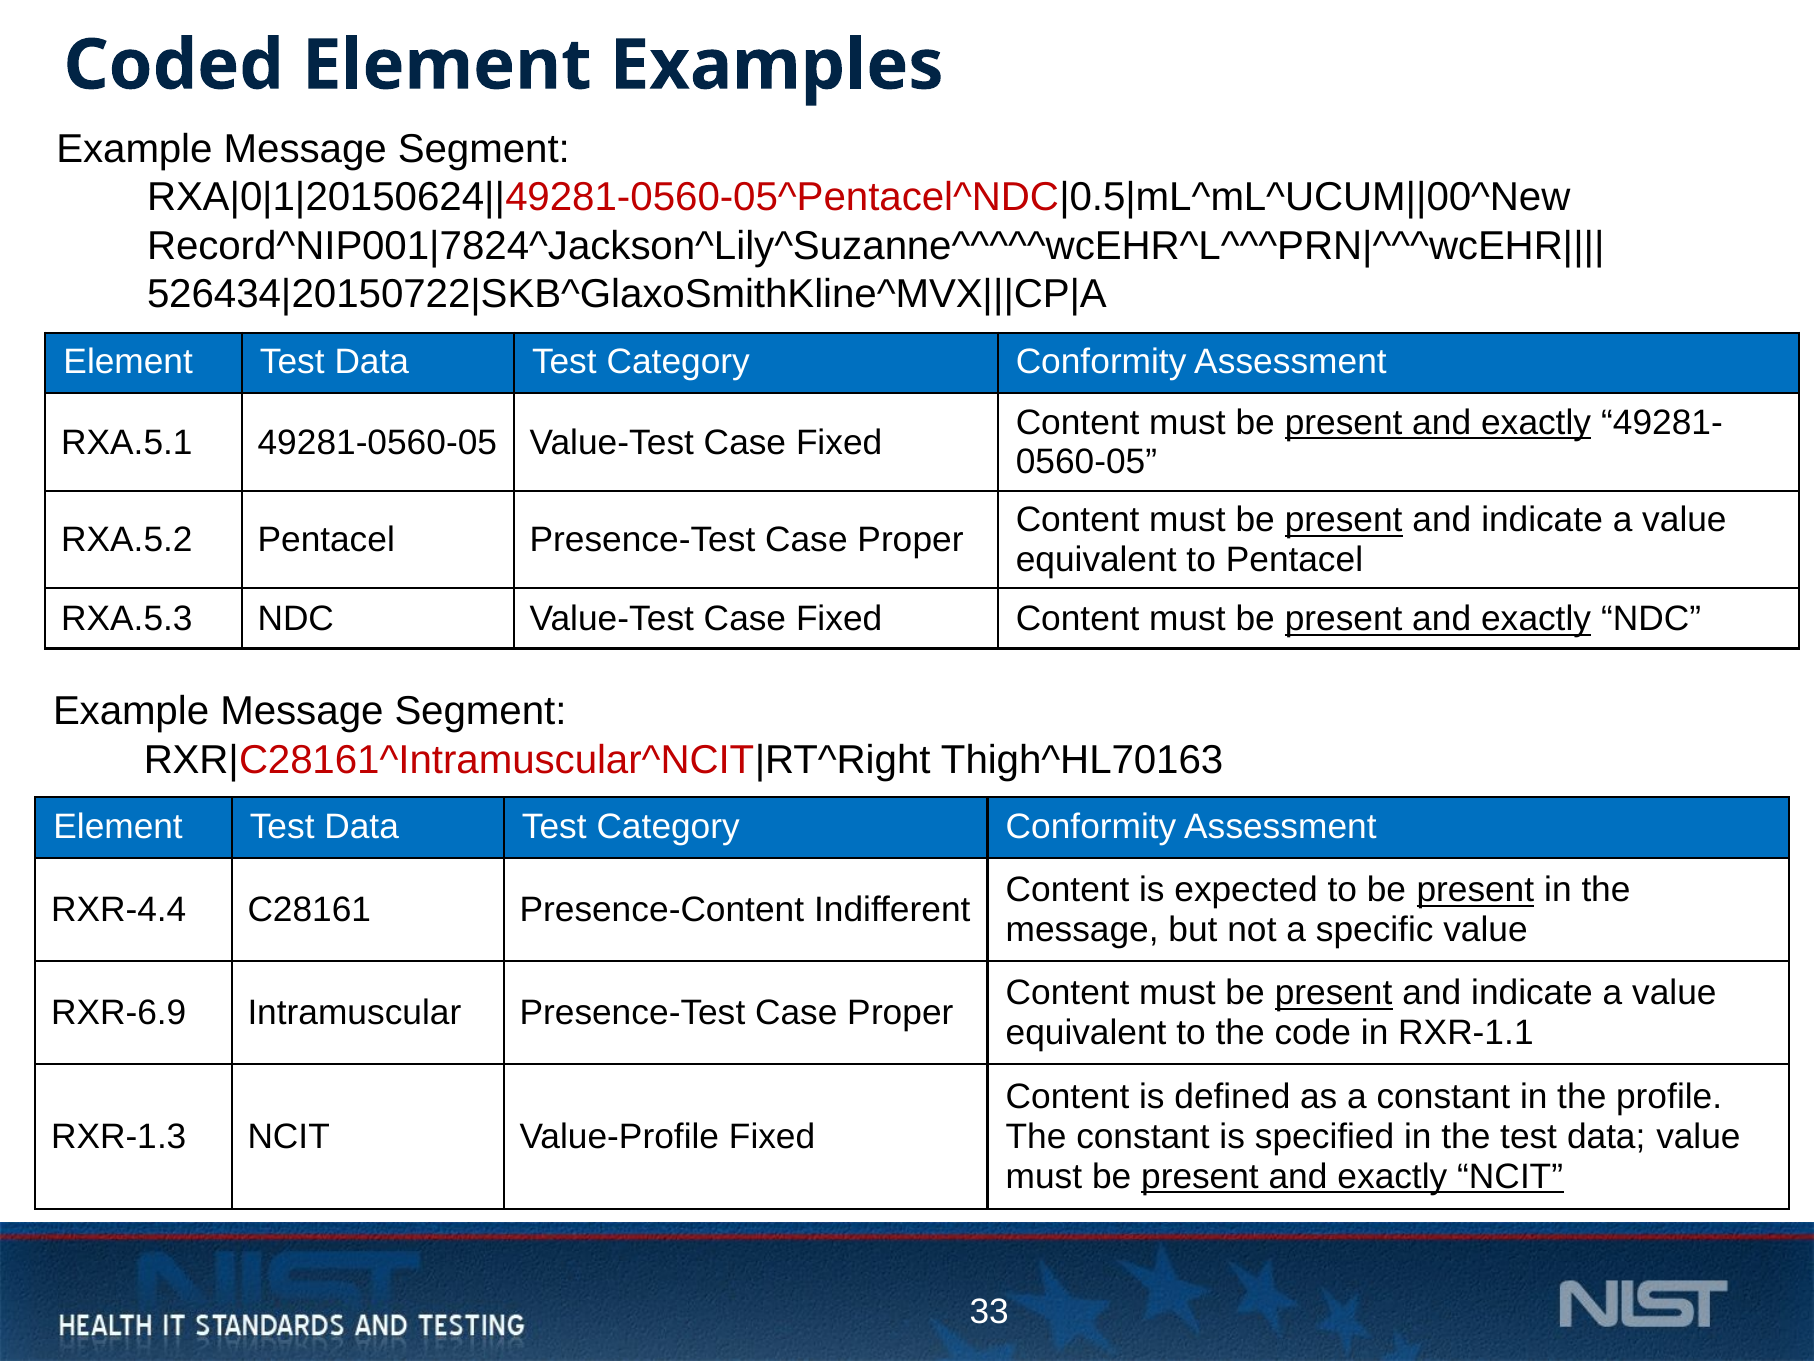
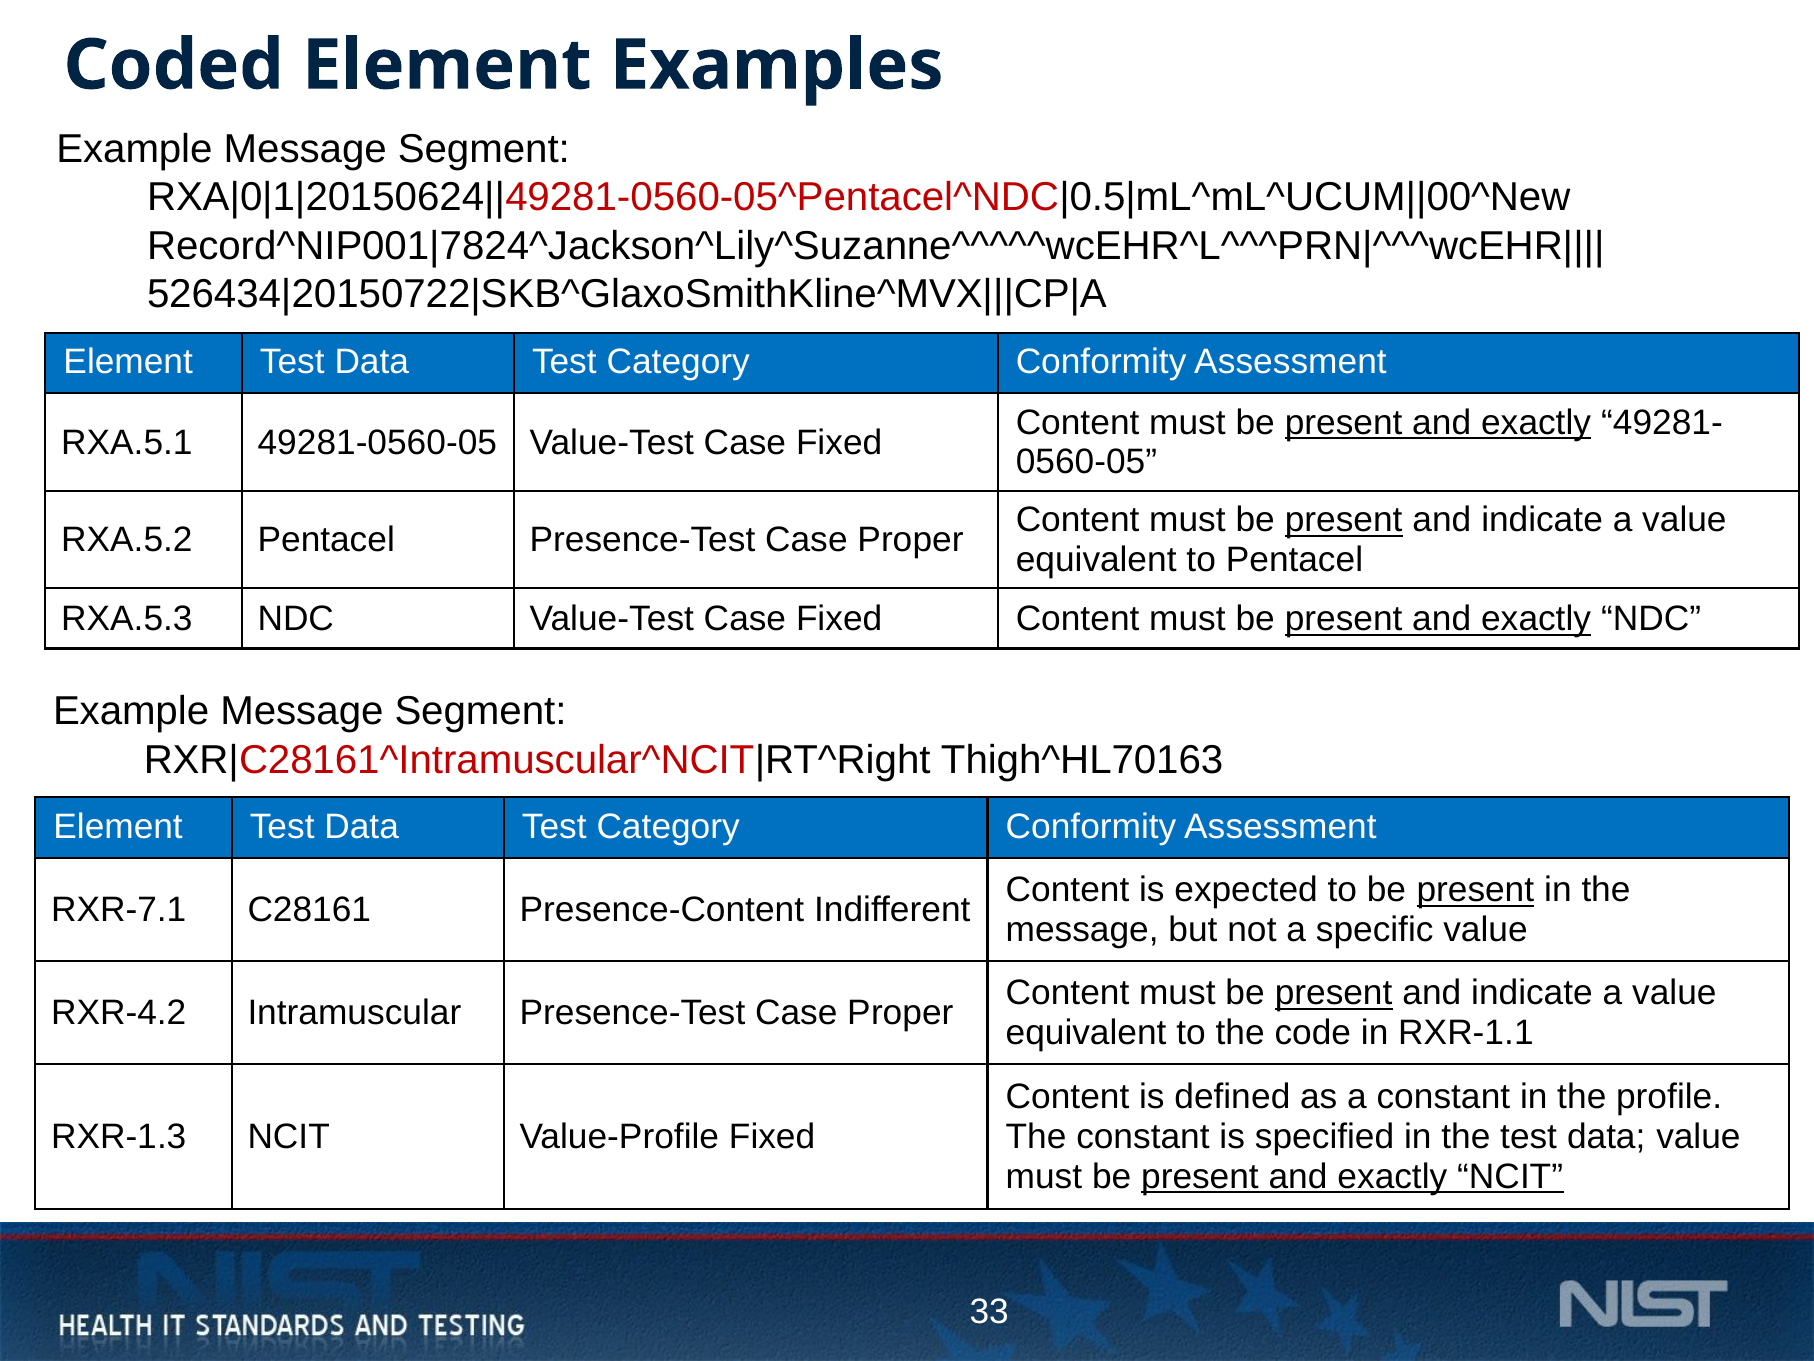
RXR-4.4: RXR-4.4 -> RXR-7.1
RXR-6.9: RXR-6.9 -> RXR-4.2
